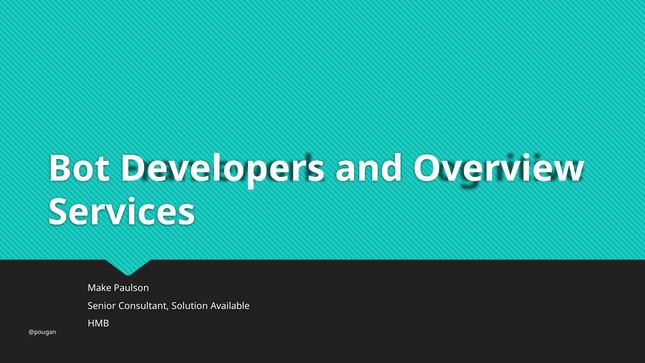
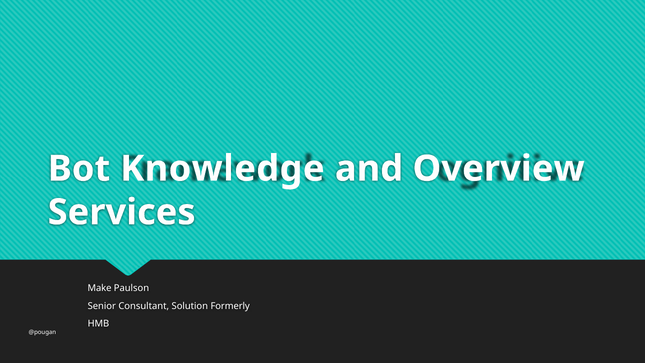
Developers: Developers -> Knowledge
Available: Available -> Formerly
